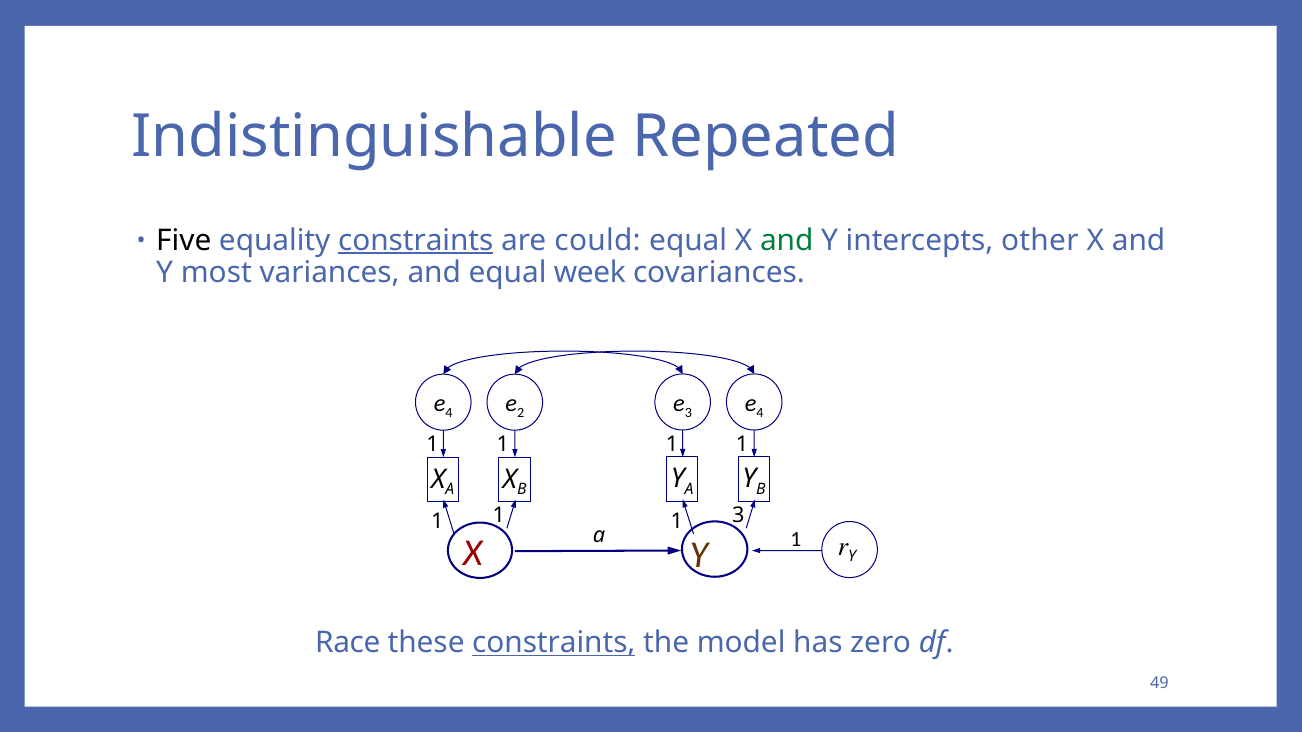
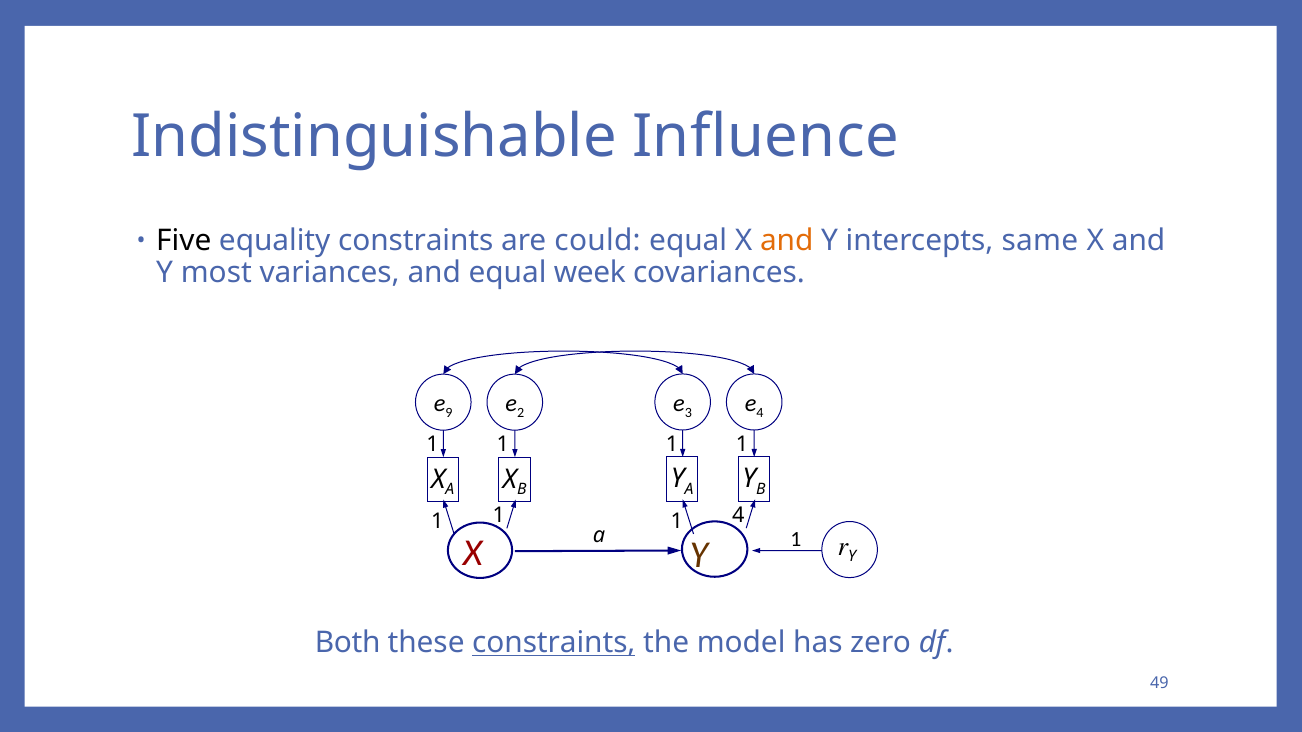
Repeated: Repeated -> Influence
constraints at (416, 241) underline: present -> none
and at (787, 241) colour: green -> orange
other: other -> same
4 at (449, 413): 4 -> 9
1 3: 3 -> 4
Race: Race -> Both
